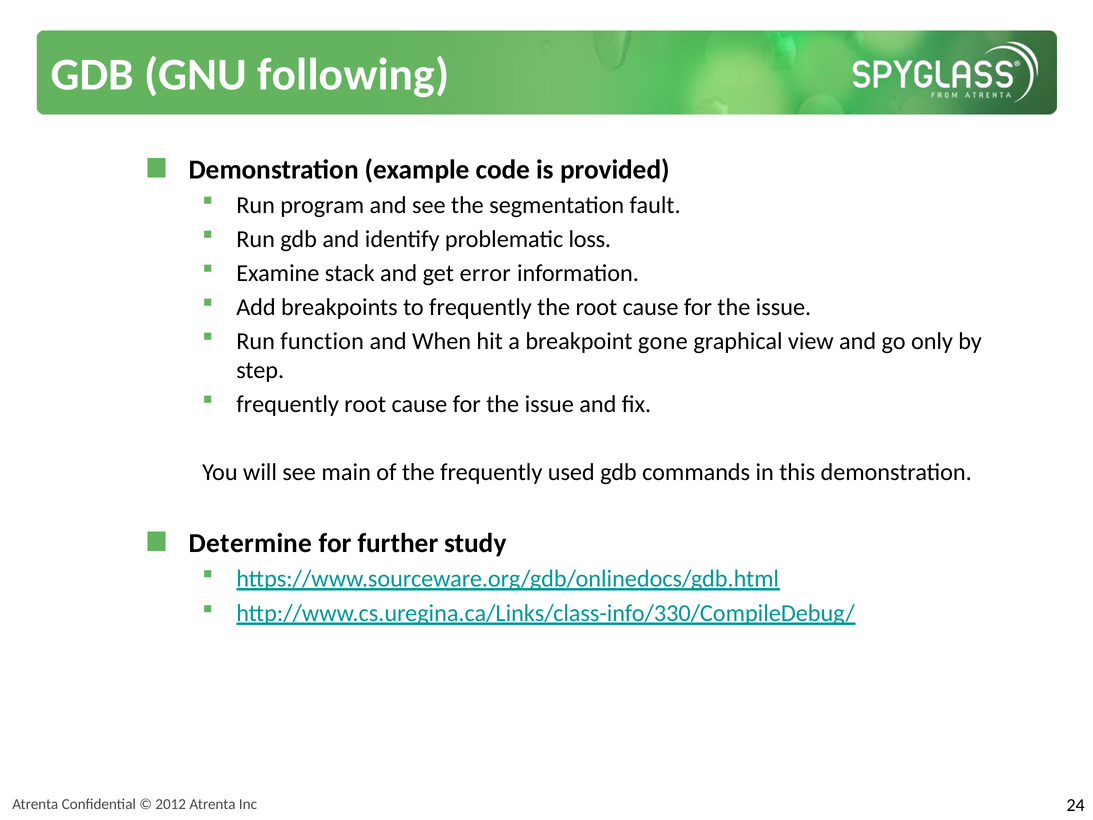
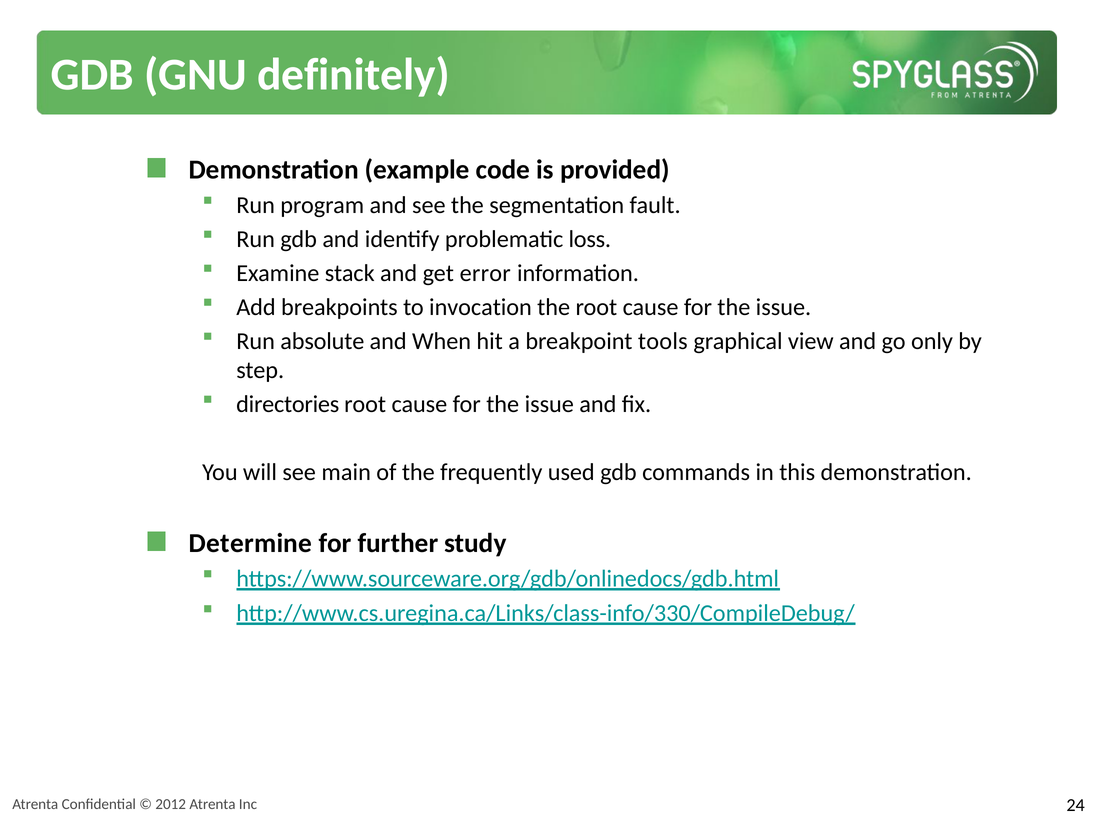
following: following -> definitely
to frequently: frequently -> invocation
function: function -> absolute
gone: gone -> tools
frequently at (288, 404): frequently -> directories
